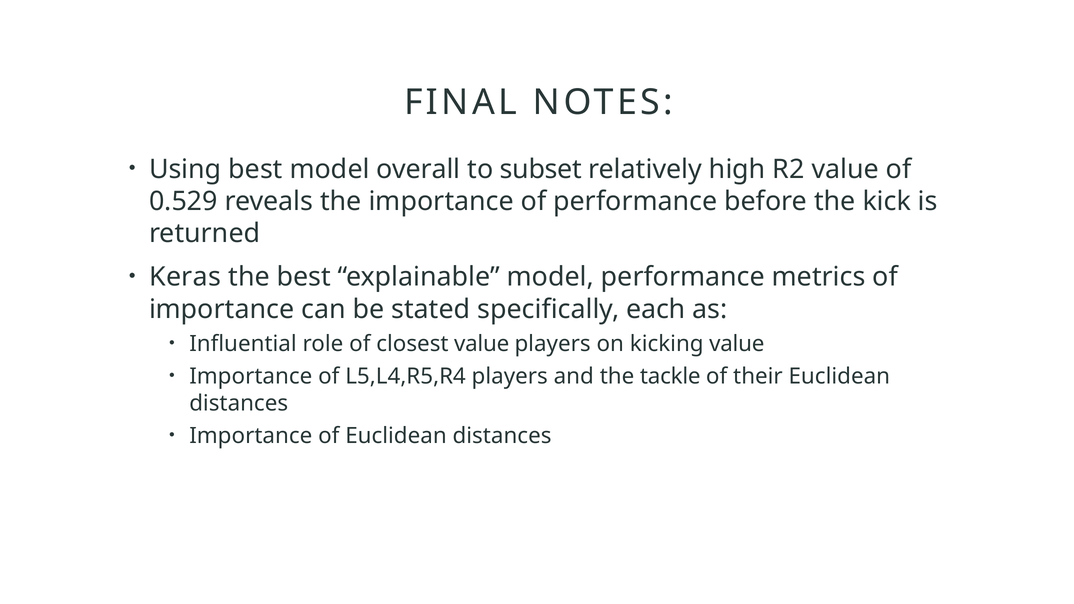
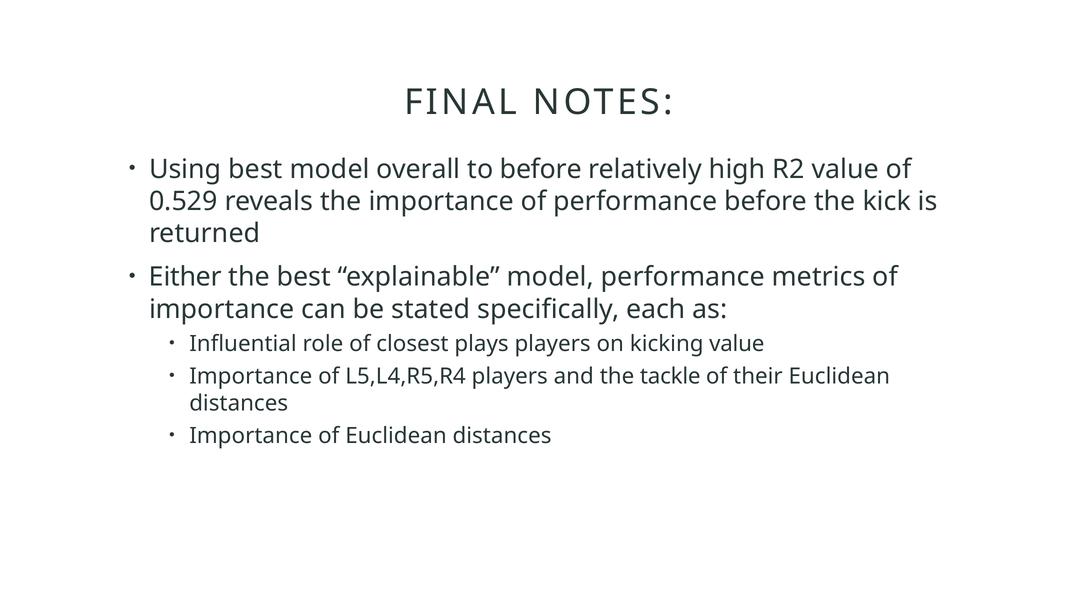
to subset: subset -> before
Keras: Keras -> Either
closest value: value -> plays
